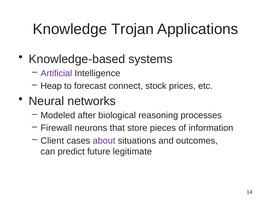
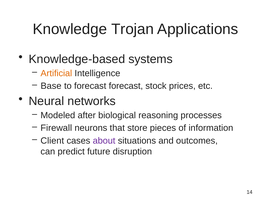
Artificial colour: purple -> orange
Heap: Heap -> Base
forecast connect: connect -> forecast
legitimate: legitimate -> disruption
